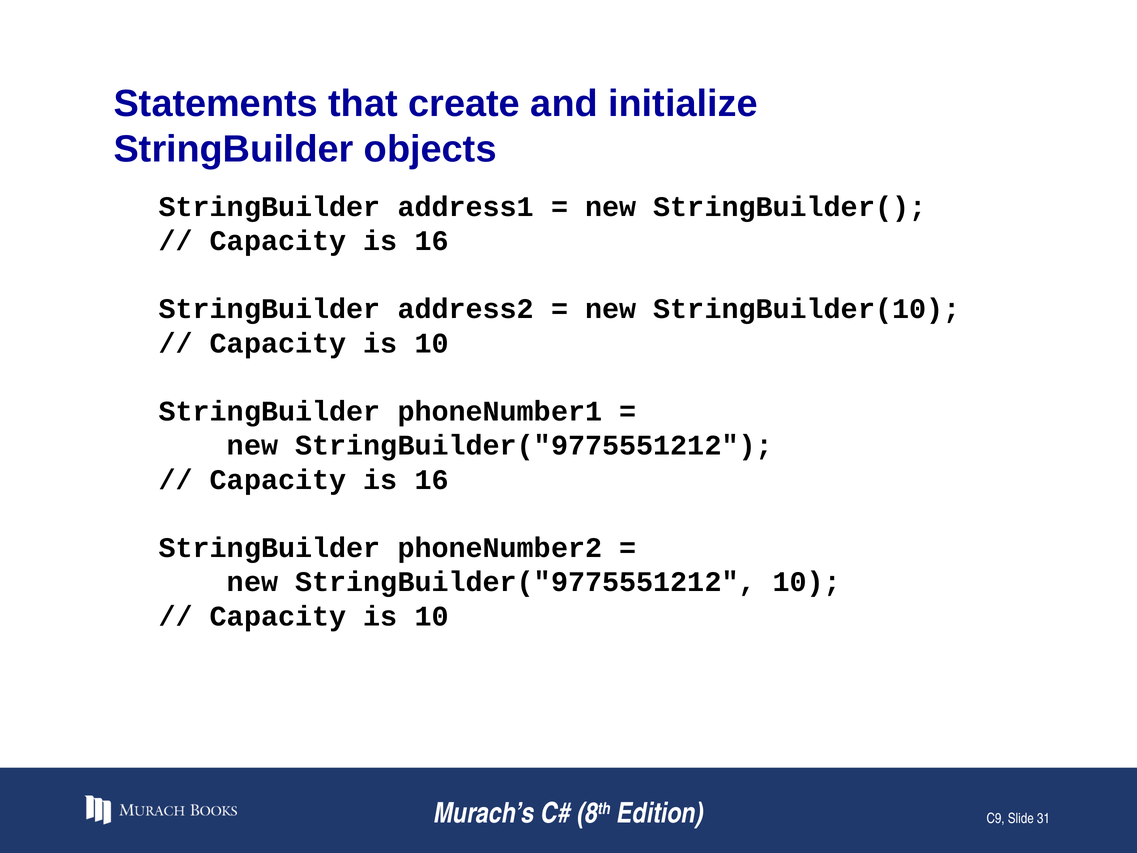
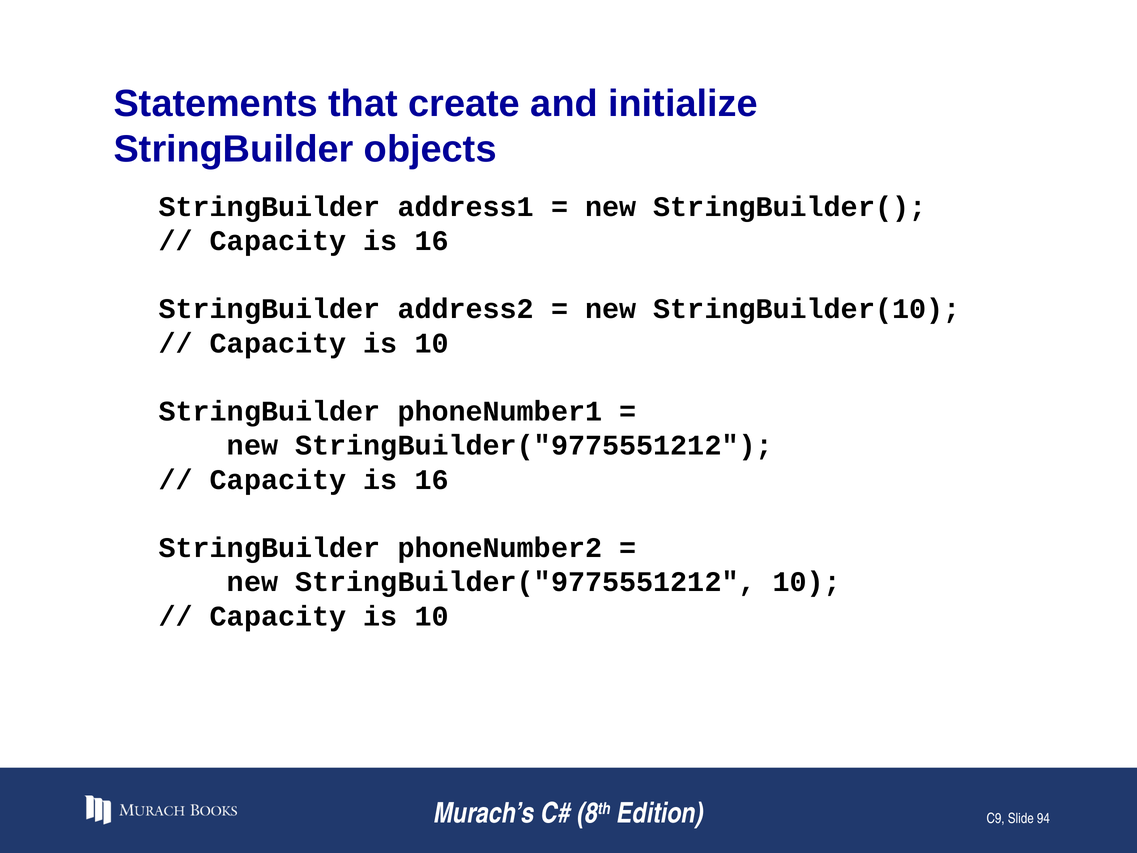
31: 31 -> 94
